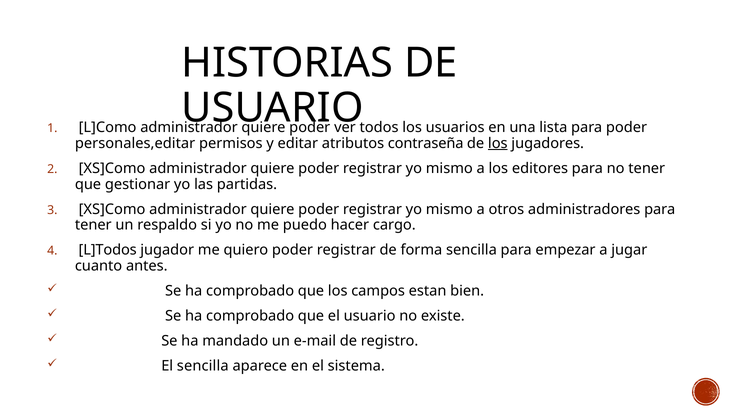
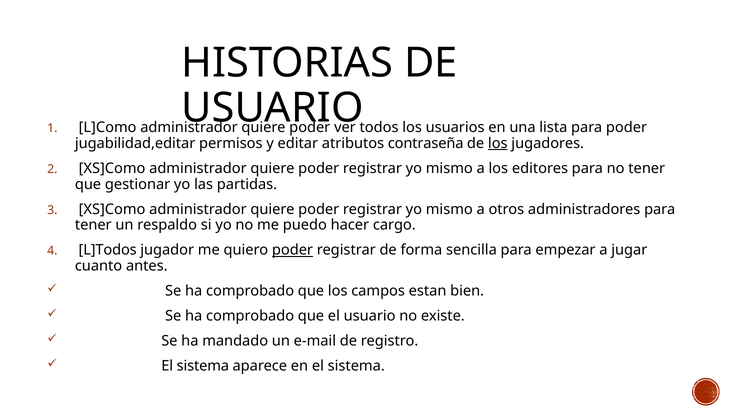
personales,editar: personales,editar -> jugabilidad,editar
poder at (292, 250) underline: none -> present
sencilla at (203, 366): sencilla -> sistema
